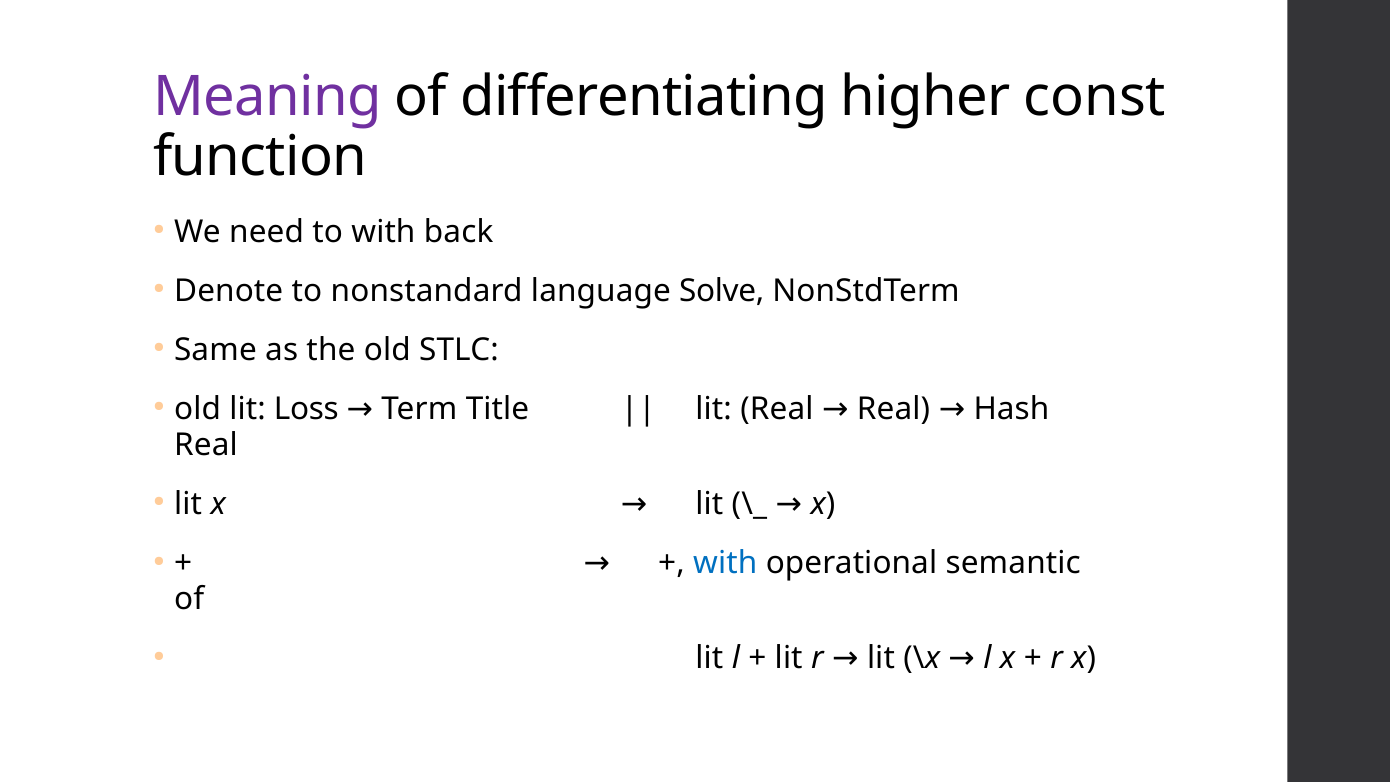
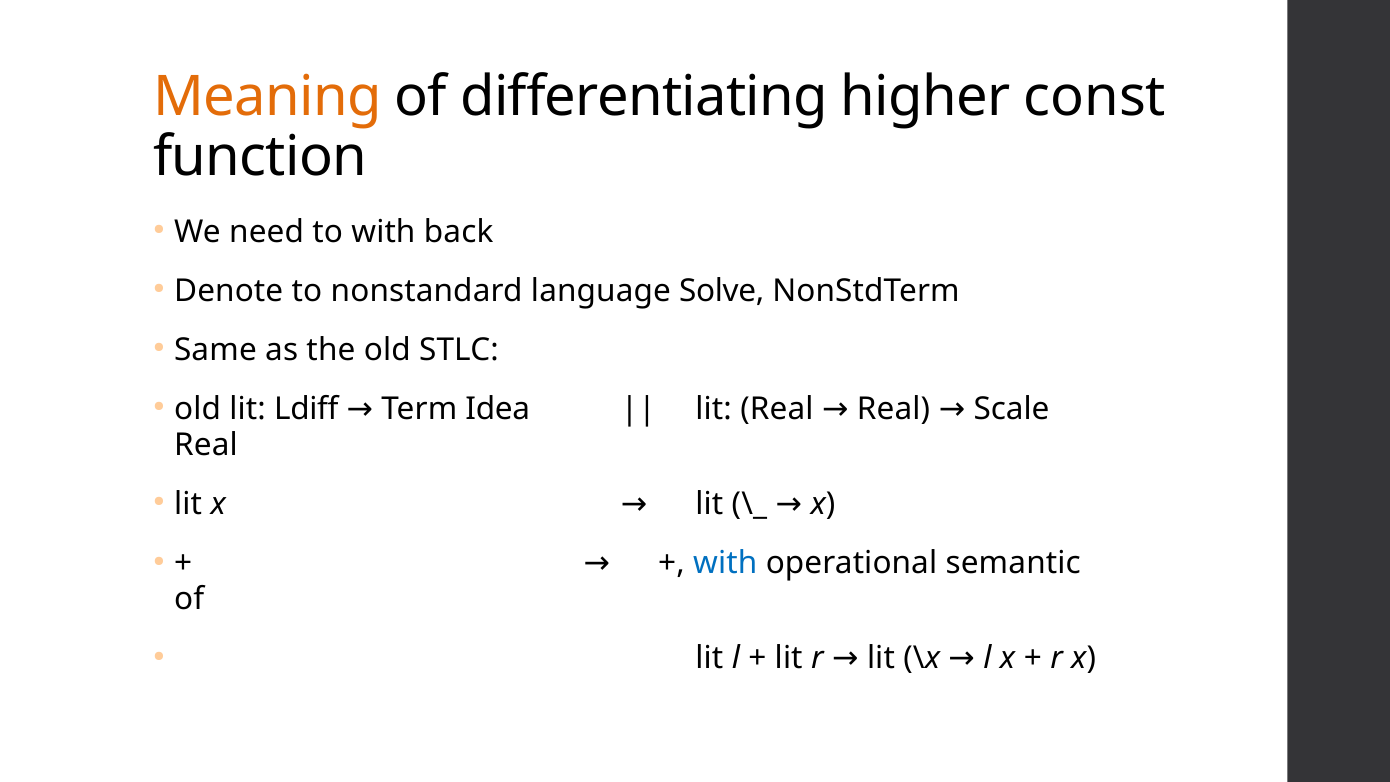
Meaning colour: purple -> orange
Hash: Hash -> Scale
Loss: Loss -> Ldiff
Title: Title -> Idea
